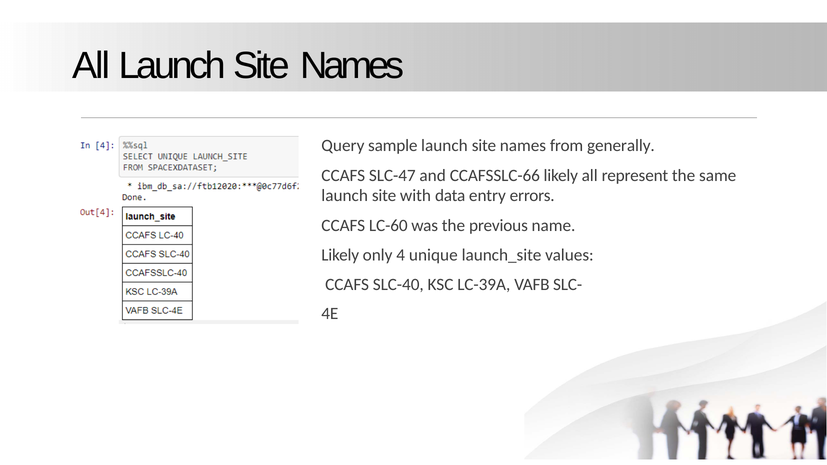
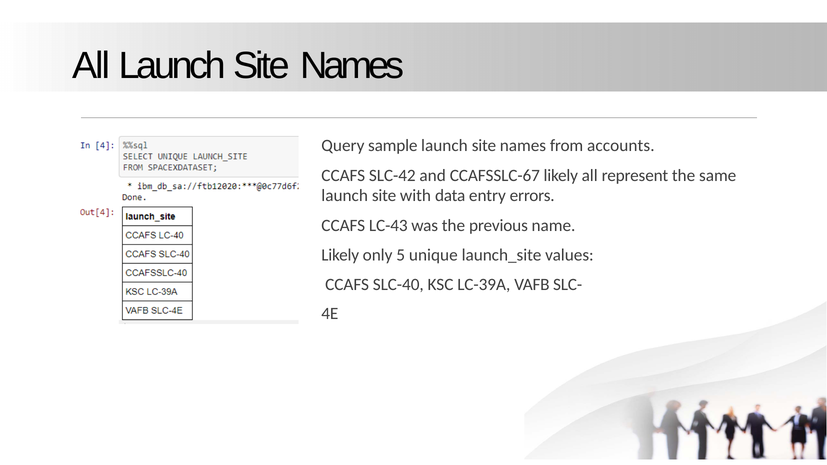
generally: generally -> accounts
SLC-47: SLC-47 -> SLC-42
CCAFSSLC-66: CCAFSSLC-66 -> CCAFSSLC-67
LC-60: LC-60 -> LC-43
4: 4 -> 5
